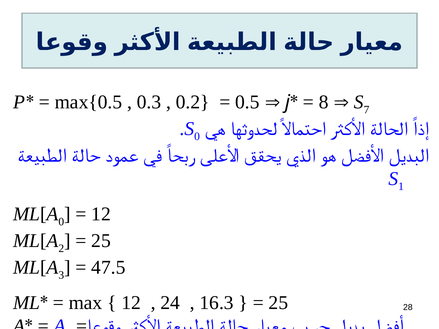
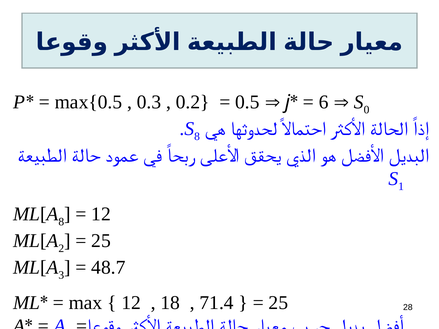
8: 8 -> 6
7: 7 -> 0
0 at (197, 136): 0 -> 8
0 at (61, 222): 0 -> 8
47.5: 47.5 -> 48.7
24: 24 -> 18
16.3: 16.3 -> 71.4
